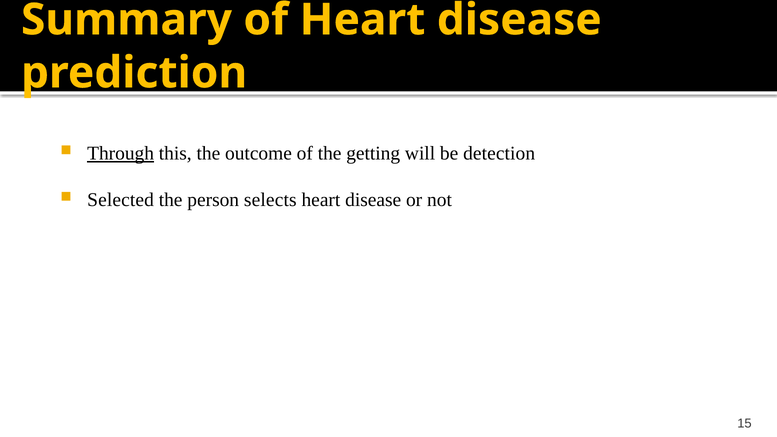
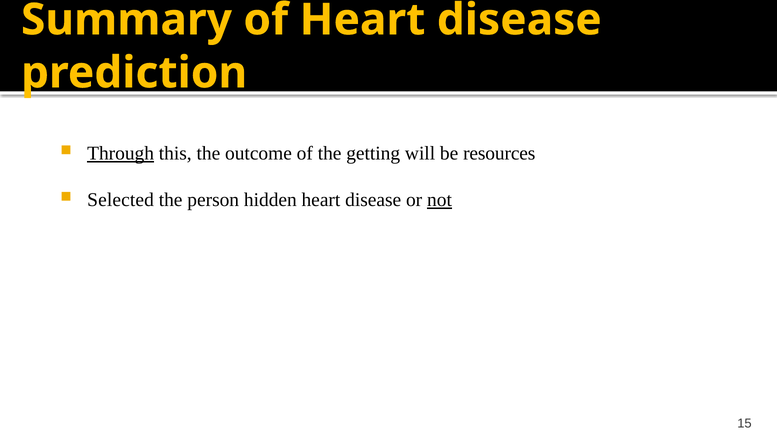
detection: detection -> resources
selects: selects -> hidden
not underline: none -> present
